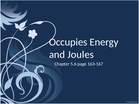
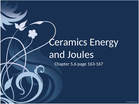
Occupies: Occupies -> Ceramics
